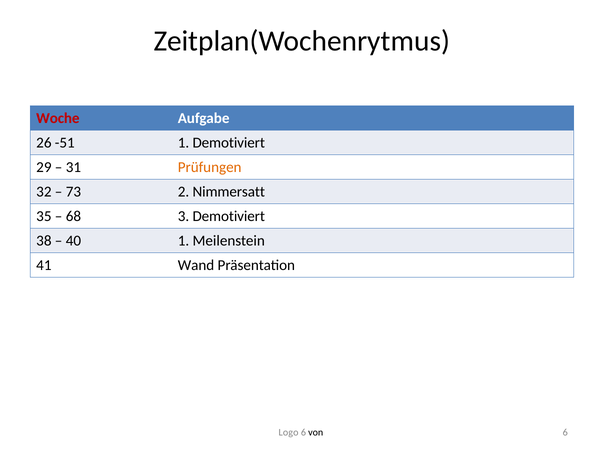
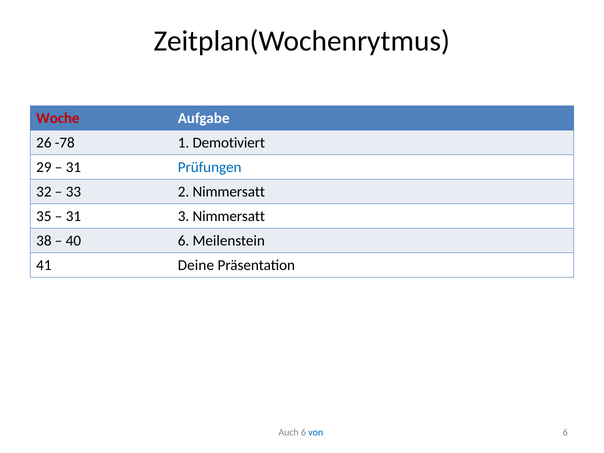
-51: -51 -> -78
Prüfungen colour: orange -> blue
73: 73 -> 33
68 at (73, 216): 68 -> 31
3 Demotiviert: Demotiviert -> Nimmersatt
40 1: 1 -> 6
Wand: Wand -> Deine
Logo: Logo -> Auch
von colour: black -> blue
